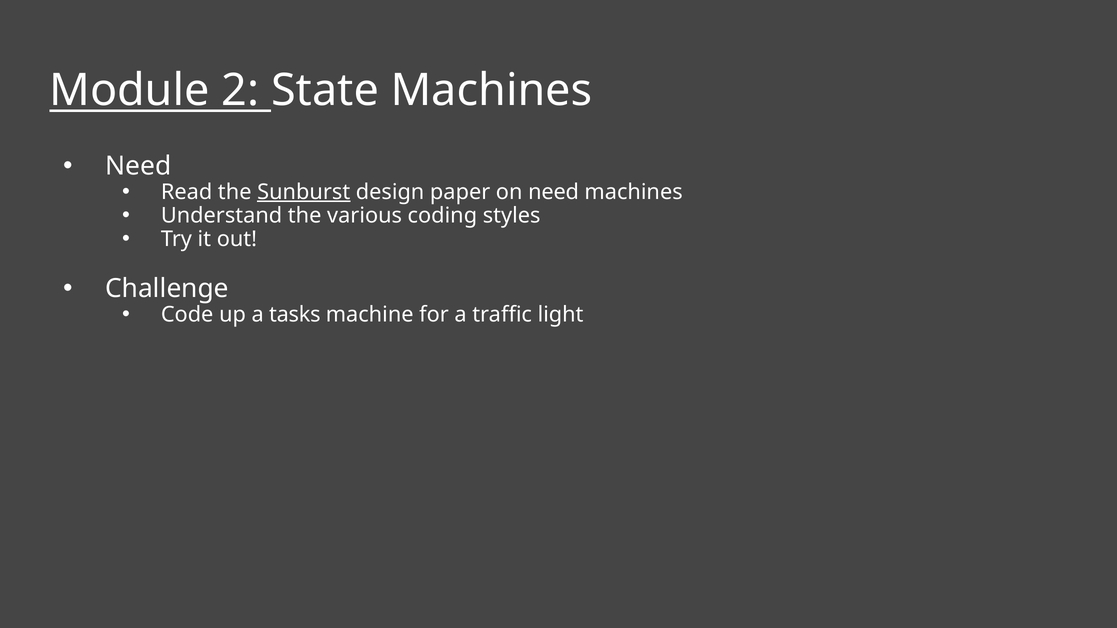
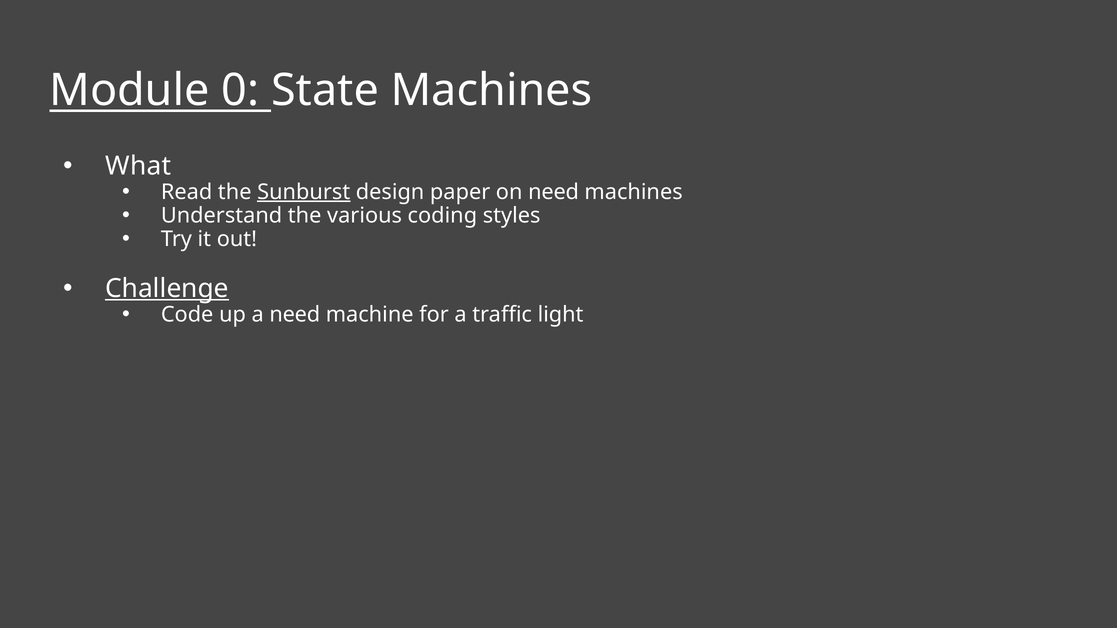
2: 2 -> 0
Need at (138, 166): Need -> What
Challenge underline: none -> present
a tasks: tasks -> need
